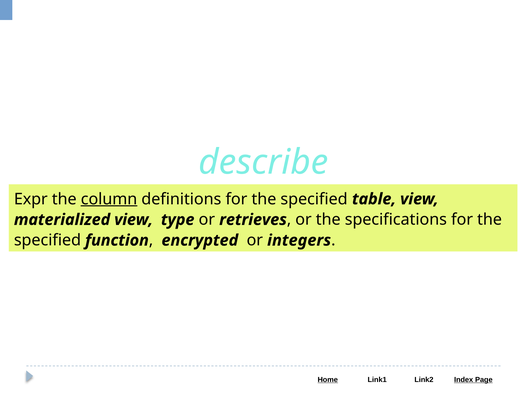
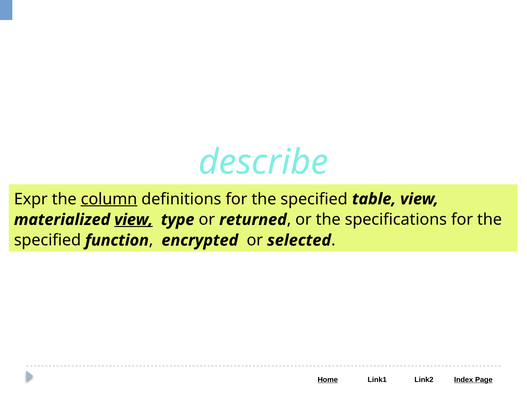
view at (134, 220) underline: none -> present
retrieves: retrieves -> returned
integers: integers -> selected
